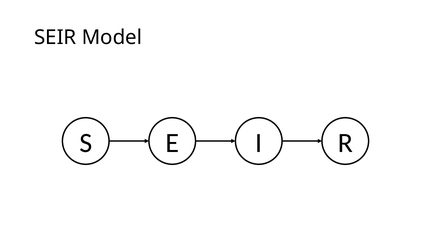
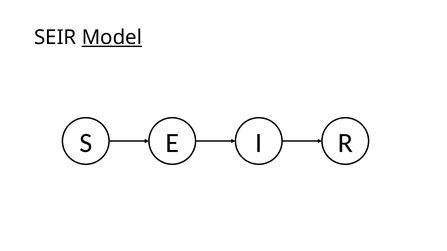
Model underline: none -> present
